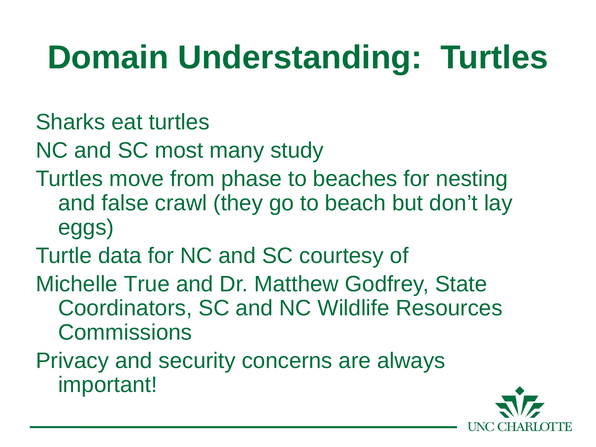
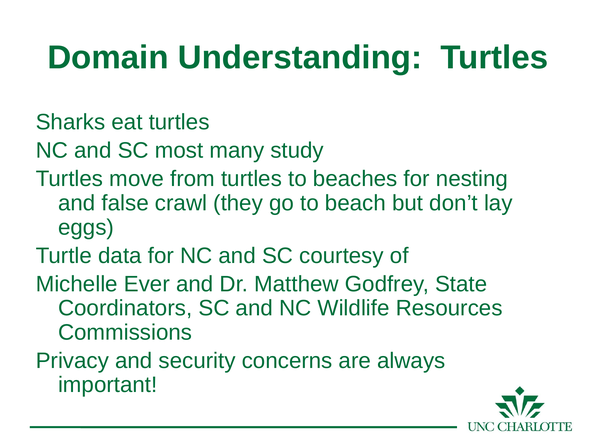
from phase: phase -> turtles
True: True -> Ever
